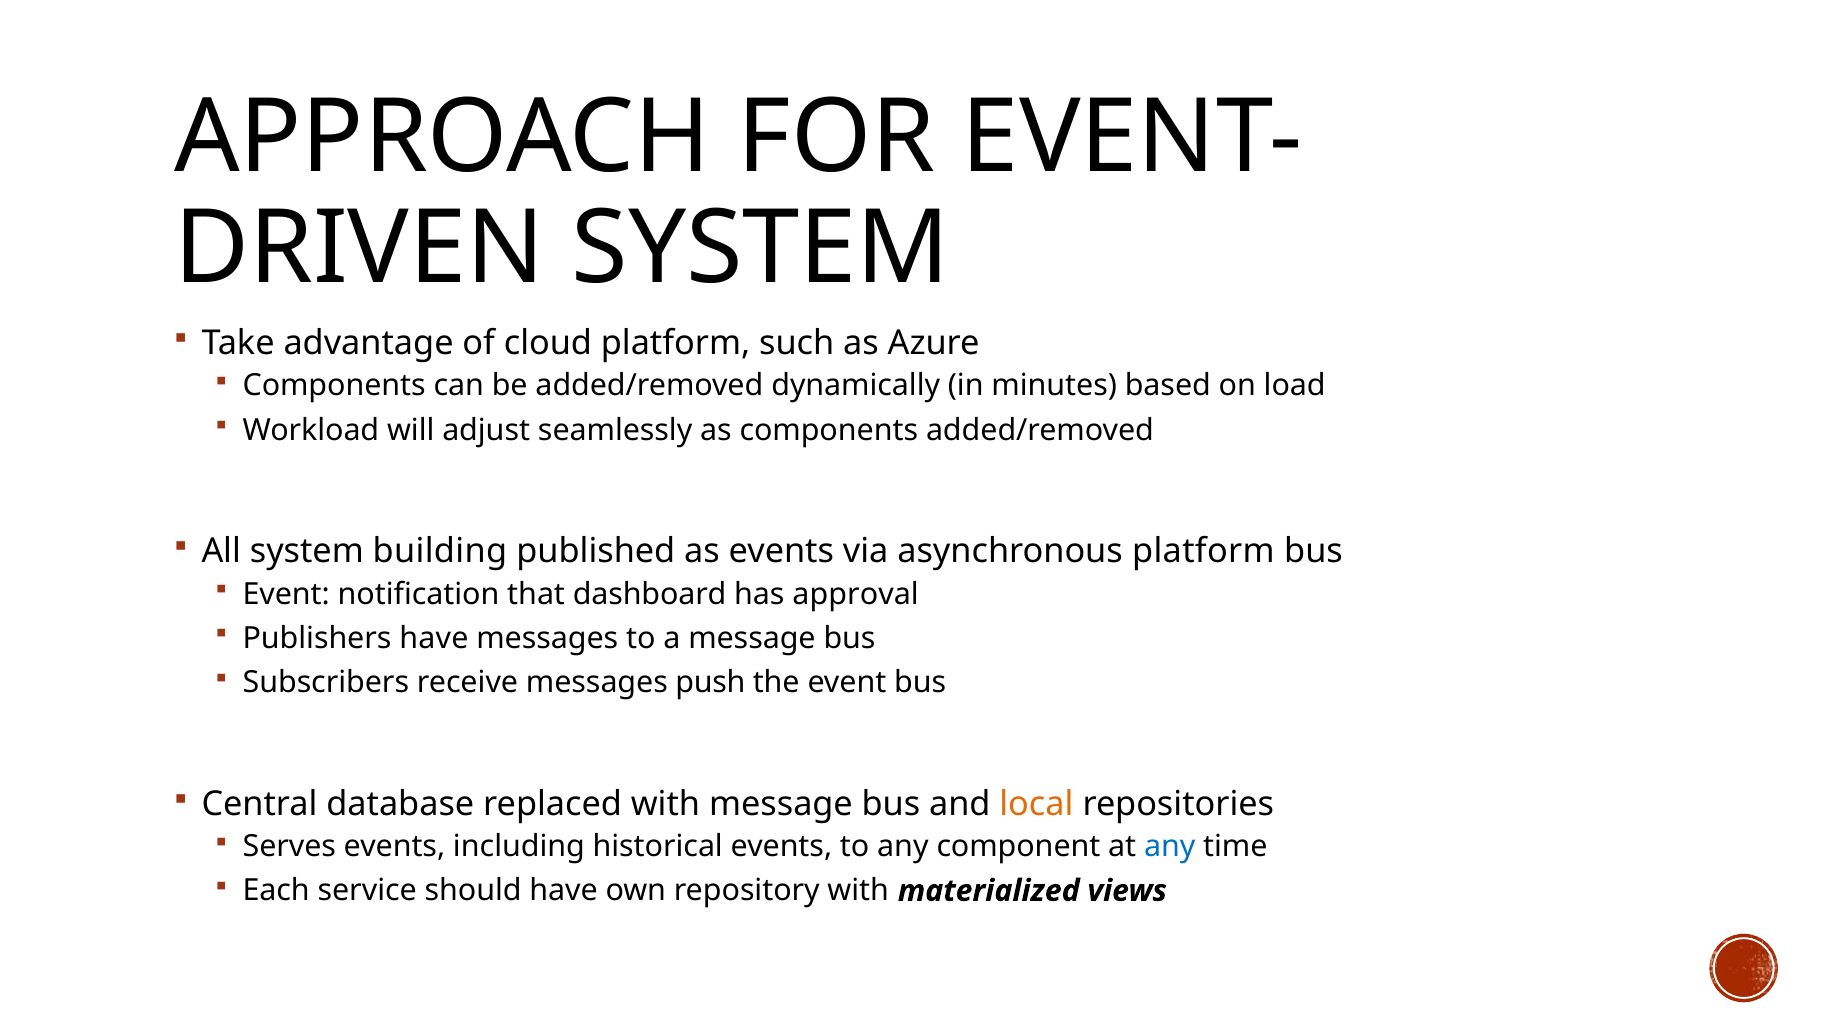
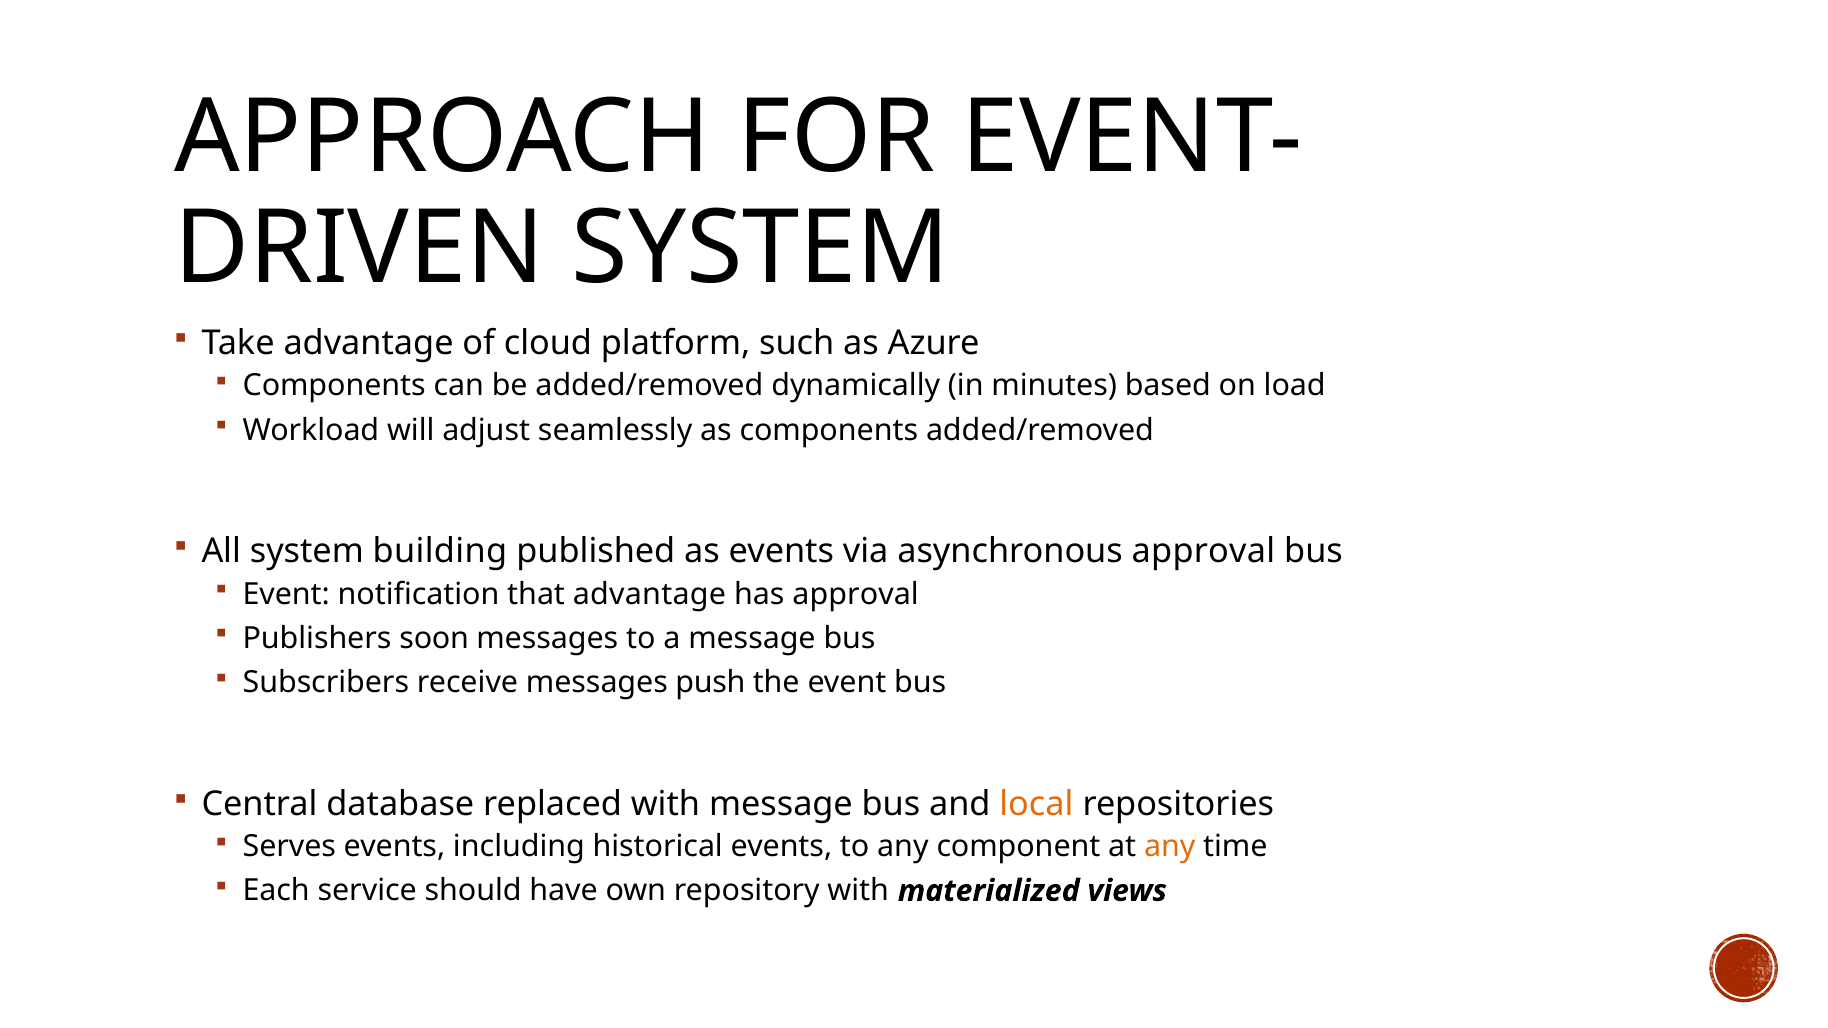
asynchronous platform: platform -> approval
that dashboard: dashboard -> advantage
Publishers have: have -> soon
any at (1170, 847) colour: blue -> orange
